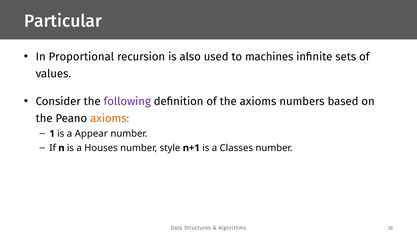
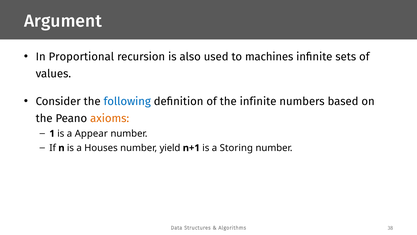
Particular: Particular -> Argument
following colour: purple -> blue
the axioms: axioms -> infinite
style: style -> yield
Classes: Classes -> Storing
